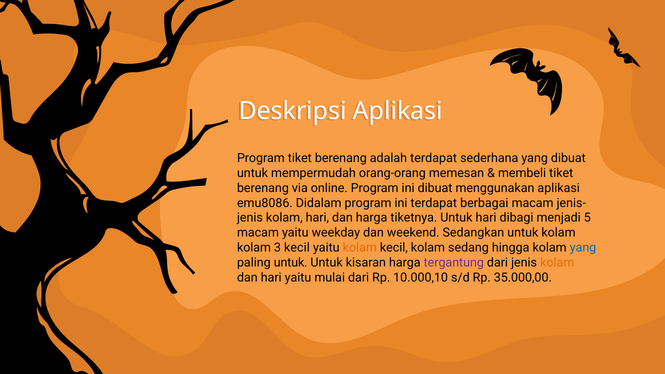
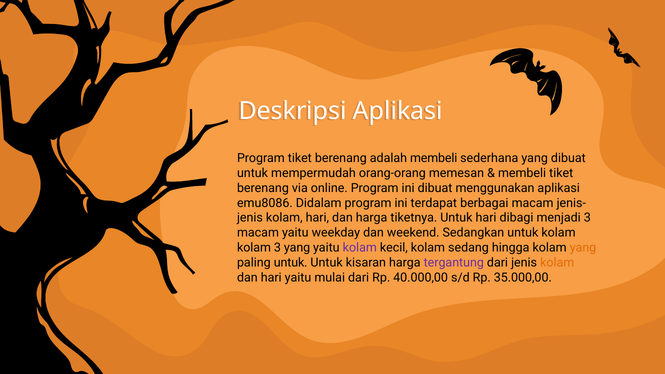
adalah terdapat: terdapat -> membeli
menjadi 5: 5 -> 3
3 kecil: kecil -> yang
kolam at (360, 248) colour: orange -> purple
yang at (583, 248) colour: blue -> orange
10.000,10: 10.000,10 -> 40.000,00
